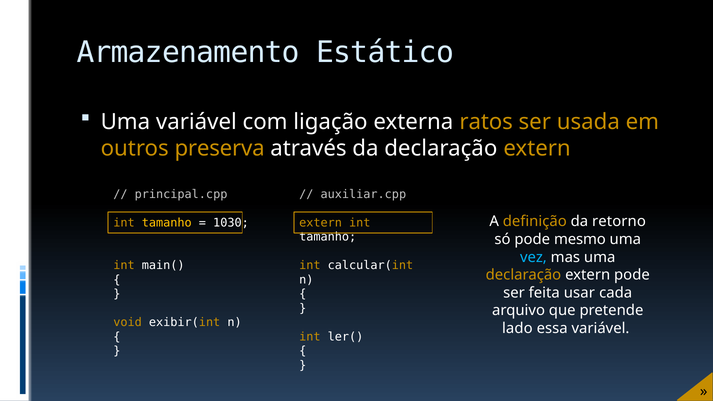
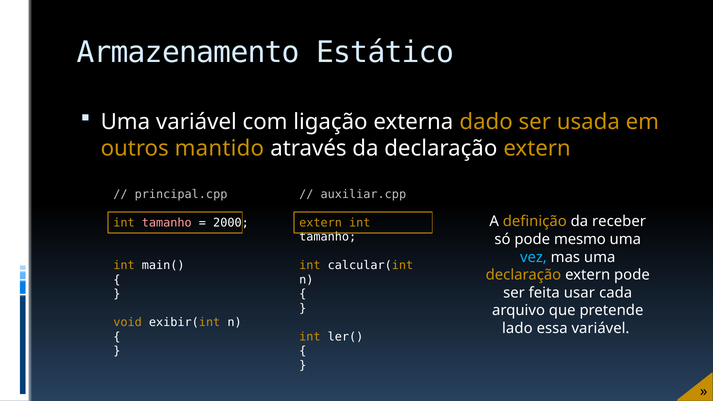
ratos: ratos -> dado
preserva: preserva -> mantido
retorno: retorno -> receber
tamanho at (167, 223) colour: yellow -> pink
1030: 1030 -> 2000
